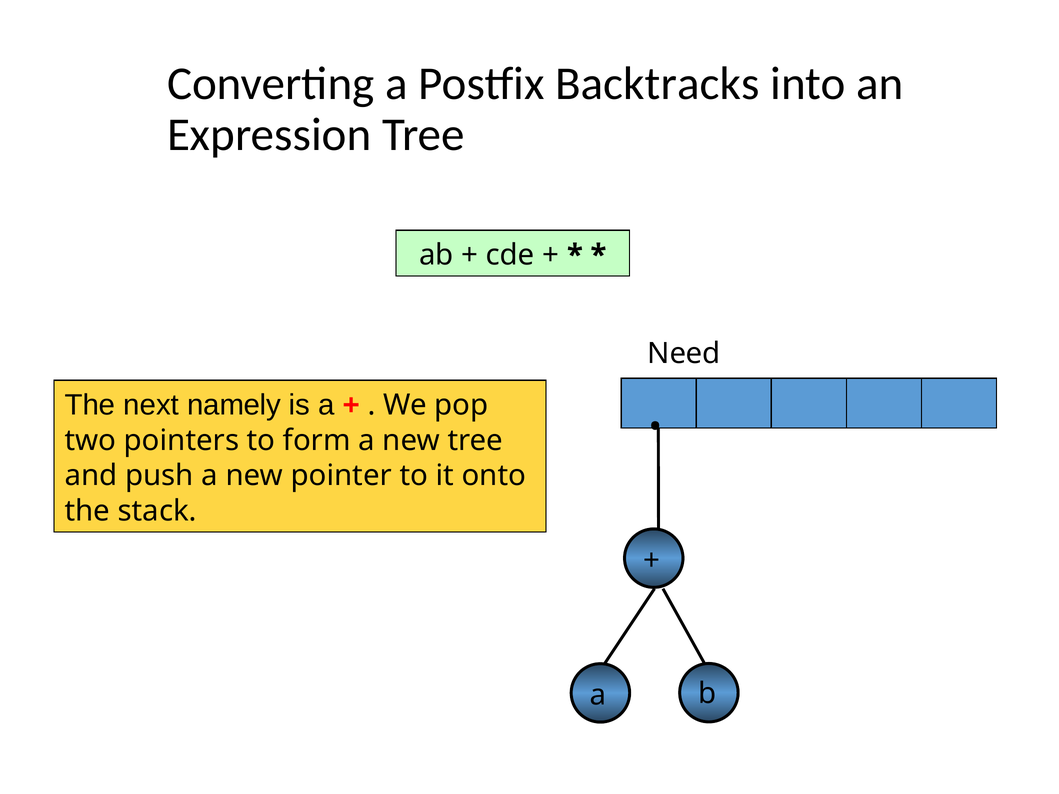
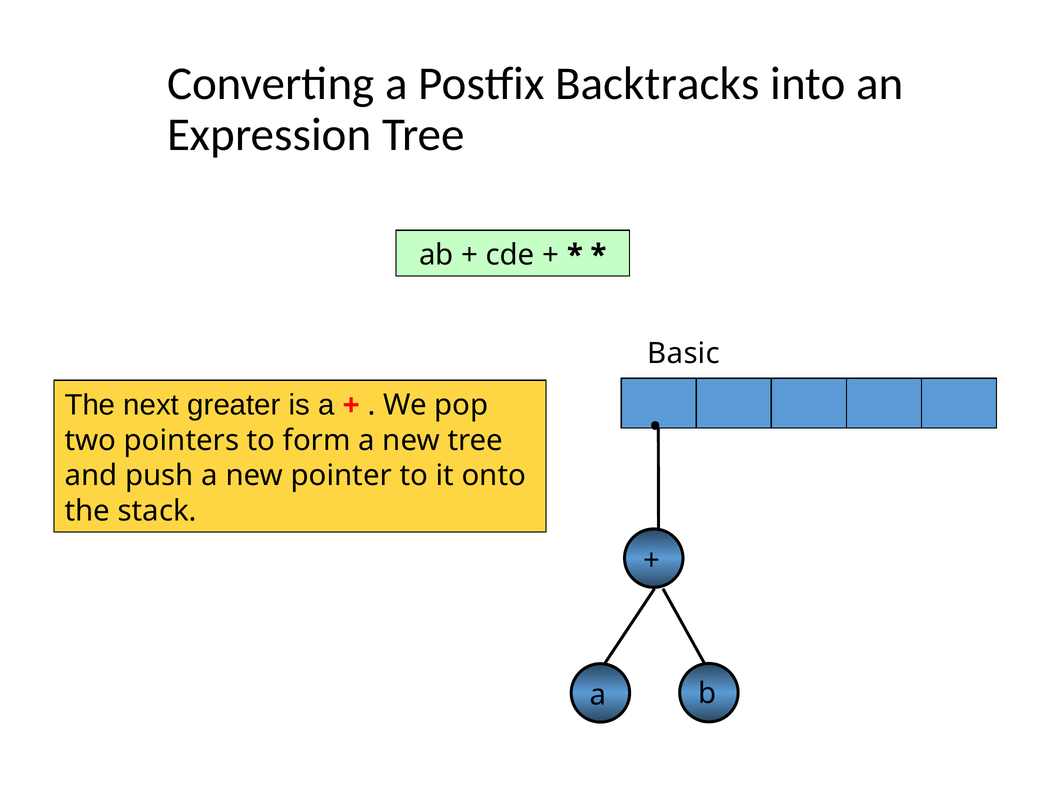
Need: Need -> Basic
namely: namely -> greater
